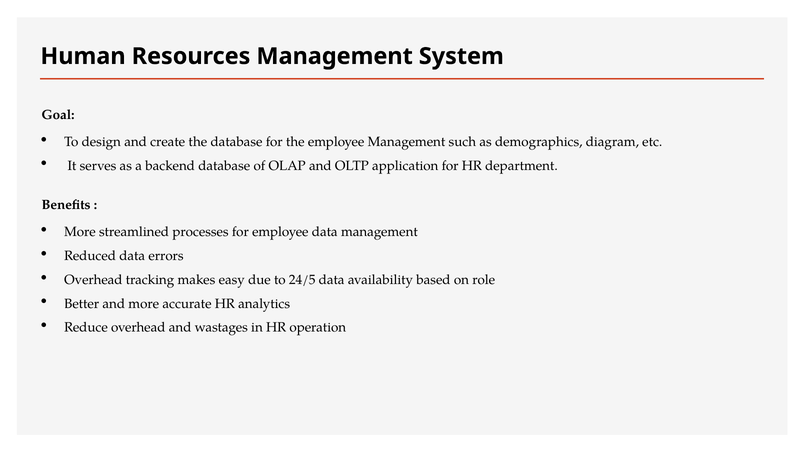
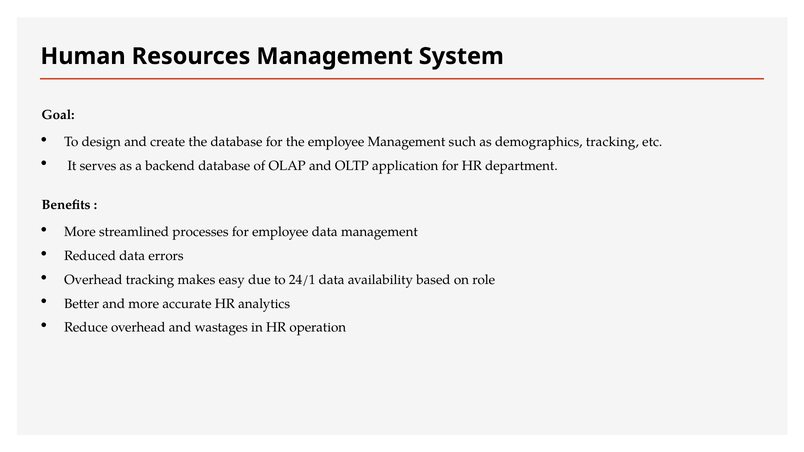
demographics diagram: diagram -> tracking
24/5: 24/5 -> 24/1
